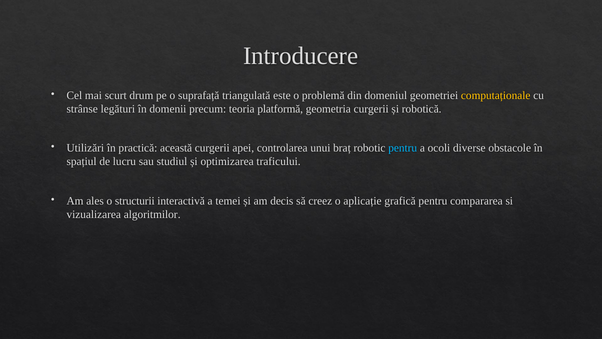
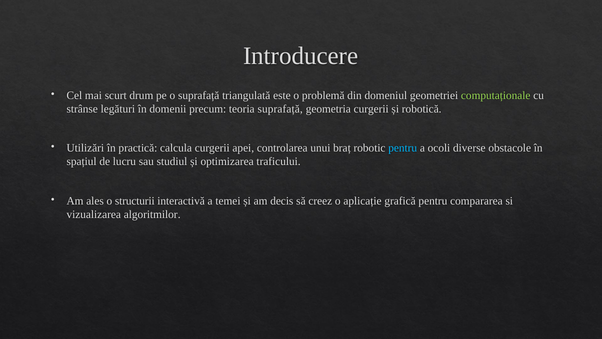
computaționale colour: yellow -> light green
teoria platformă: platformă -> suprafață
această: această -> calcula
